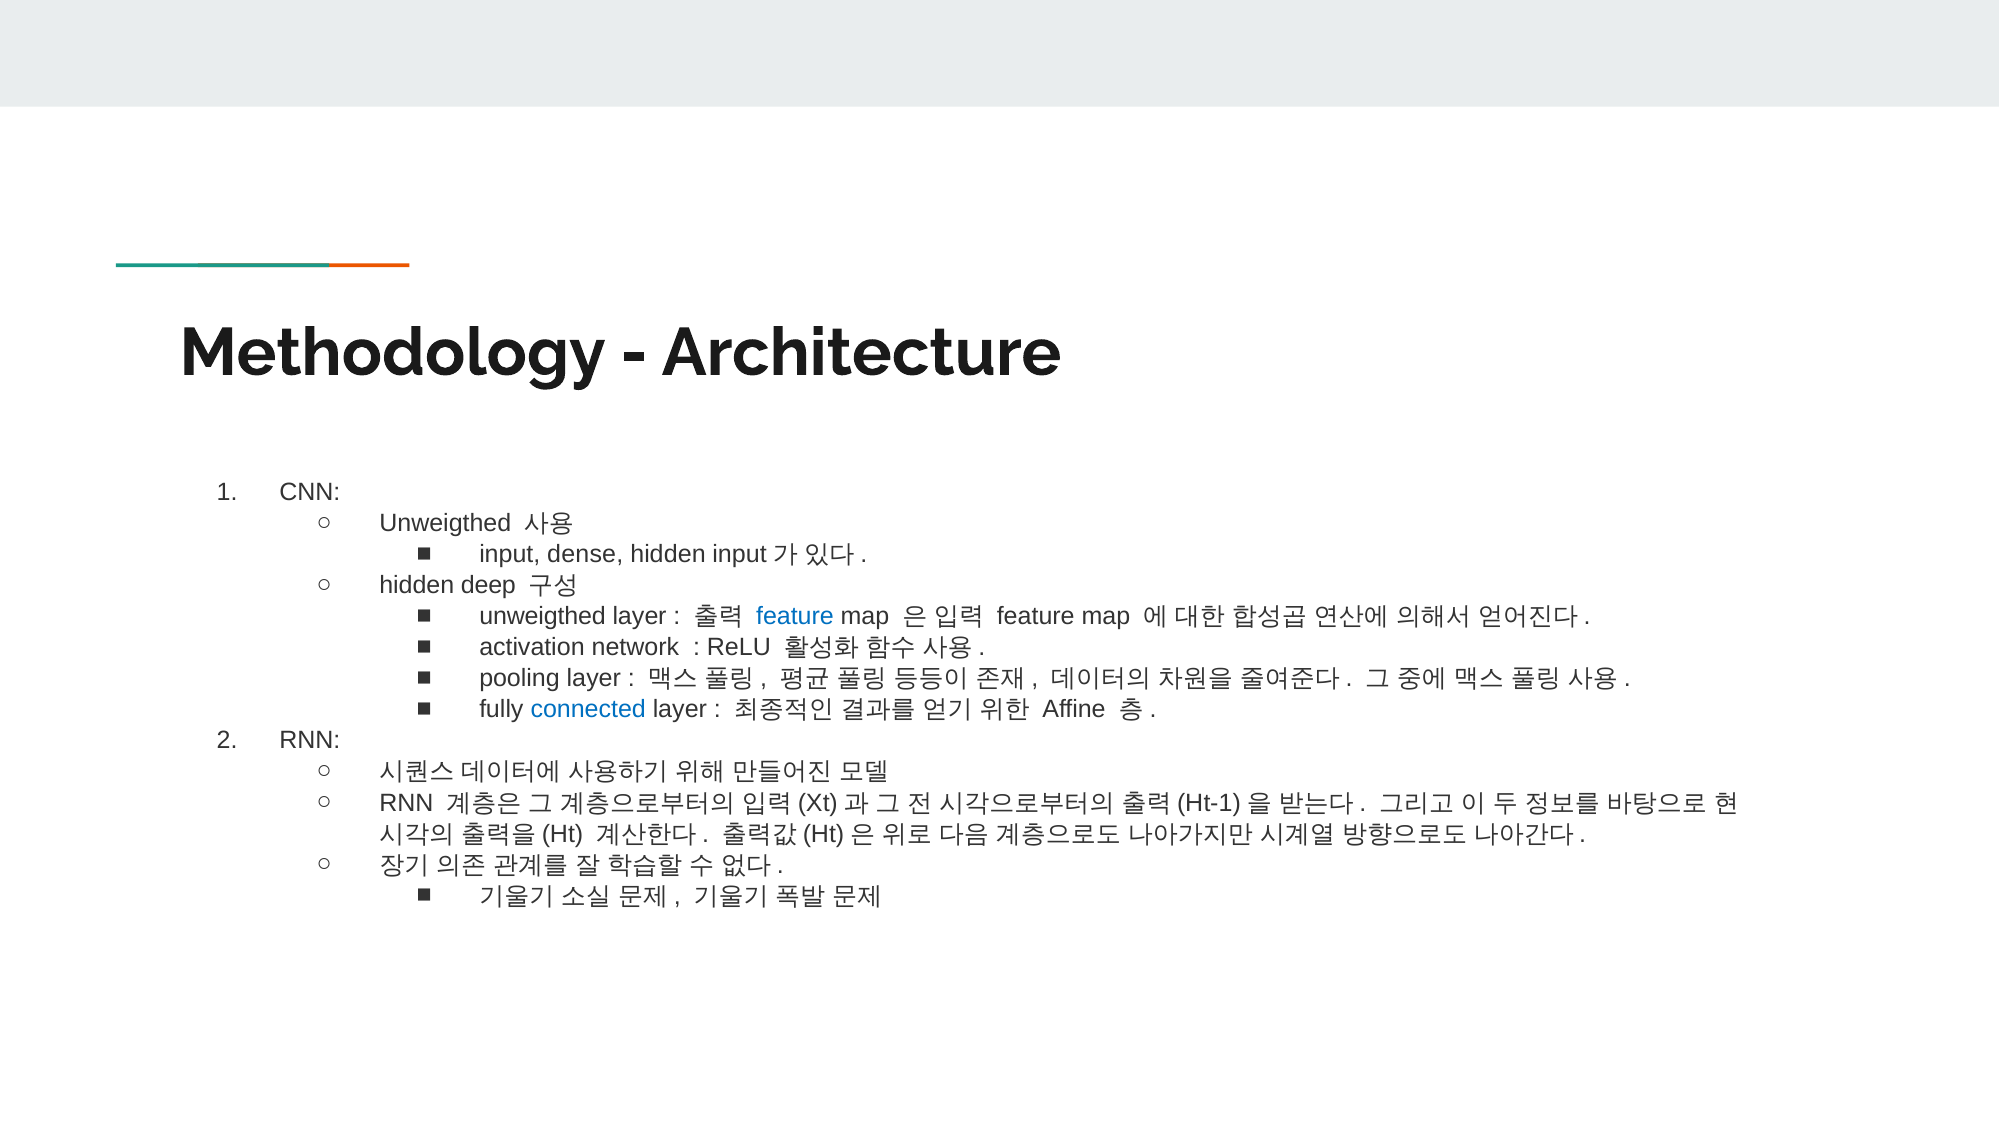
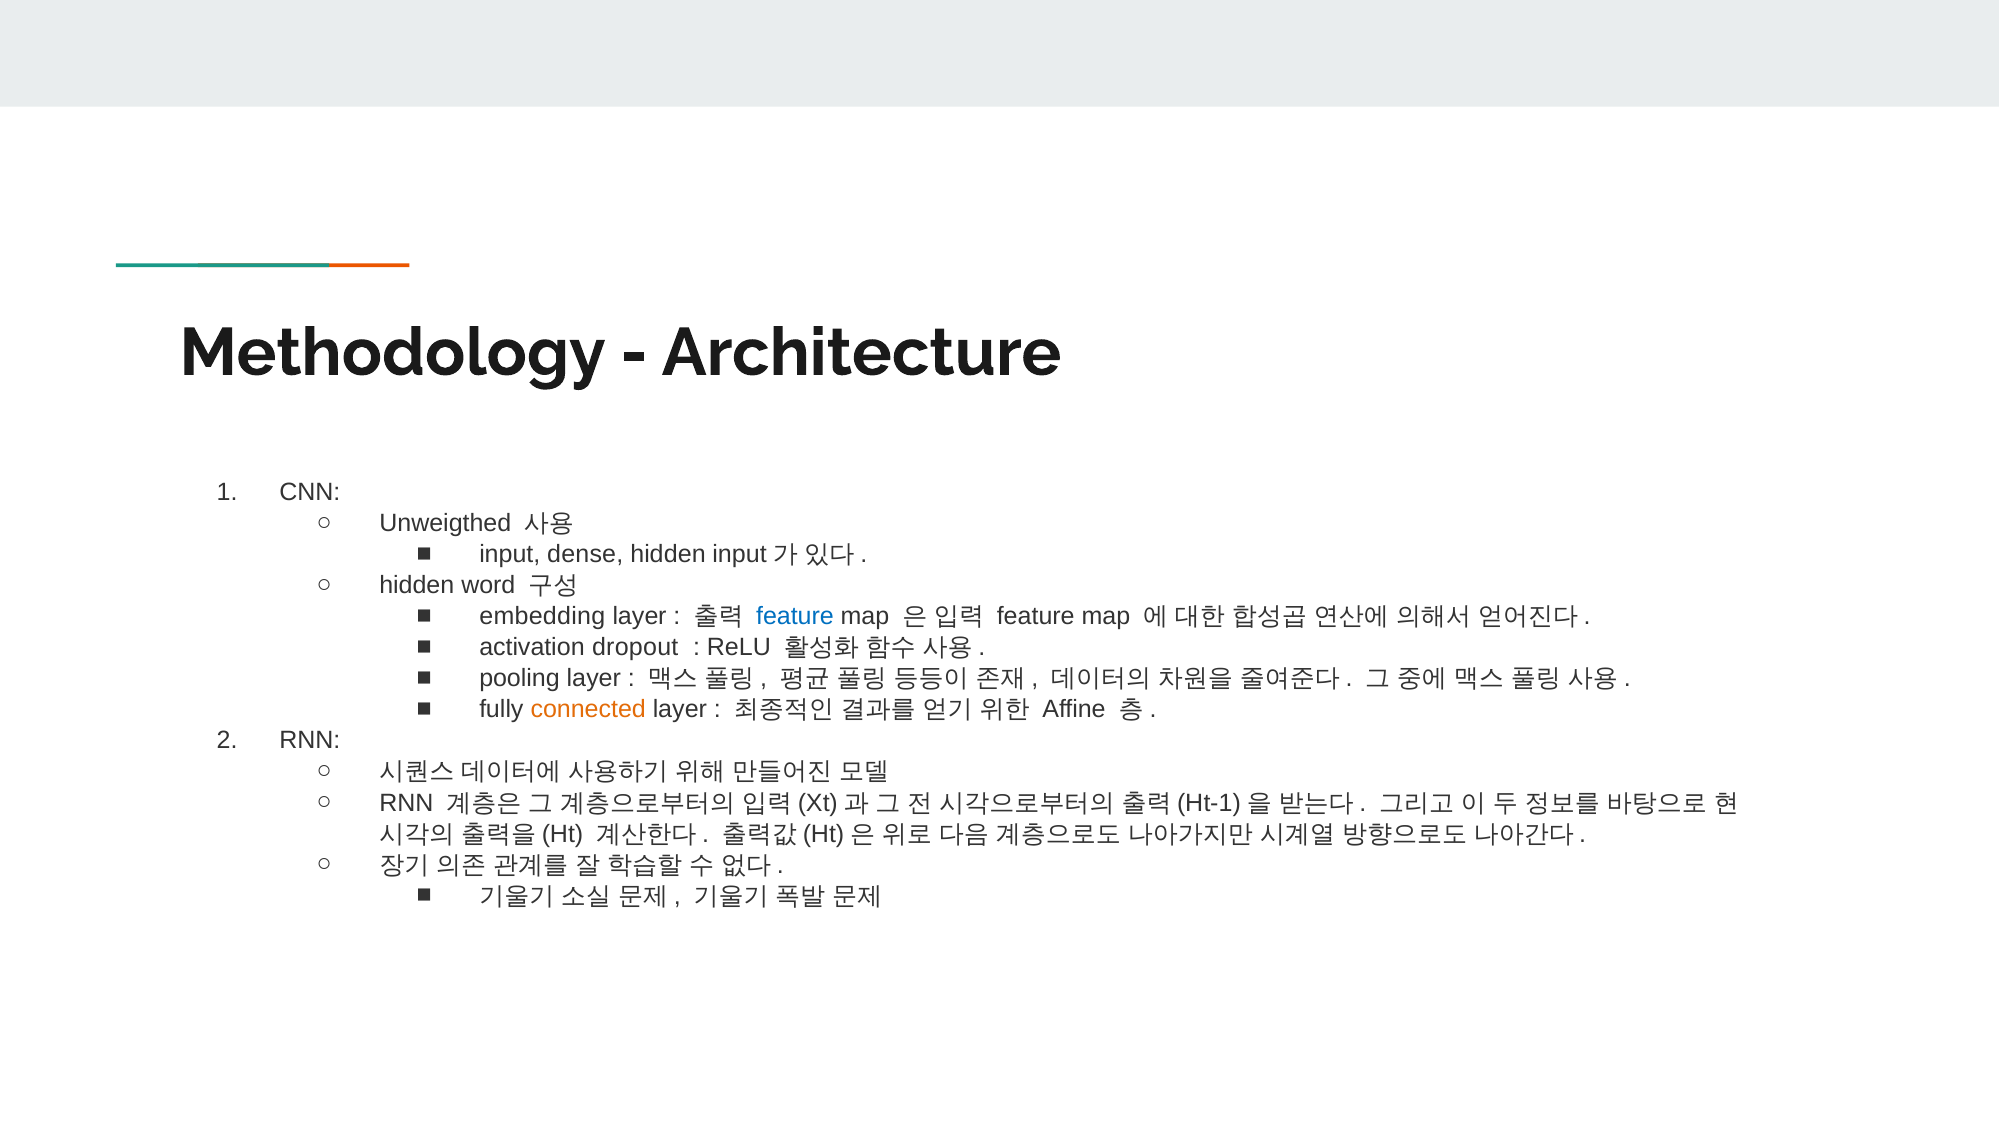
deep: deep -> word
unweigthed at (542, 617): unweigthed -> embedding
network: network -> dropout
connected colour: blue -> orange
